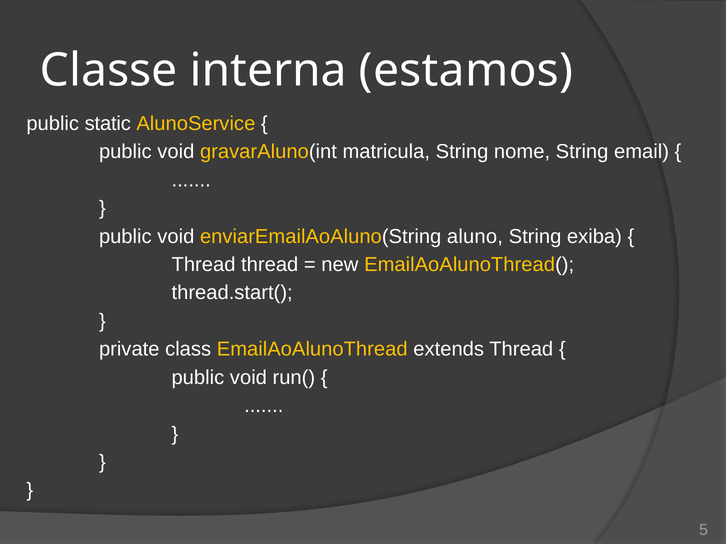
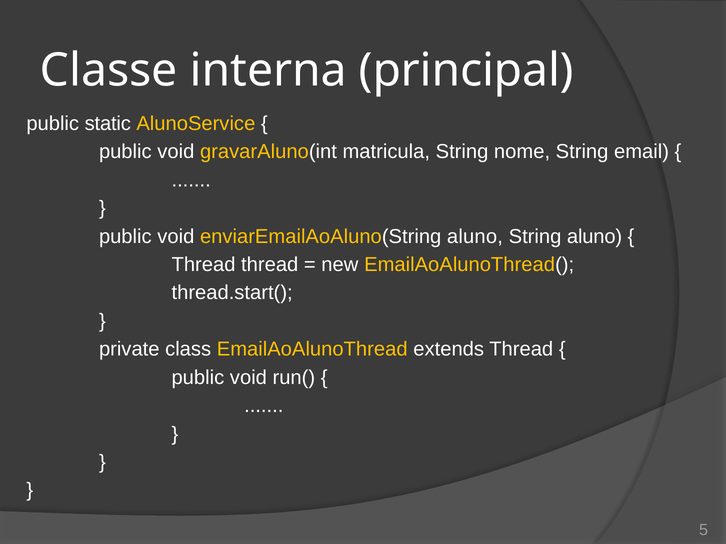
estamos: estamos -> principal
String exiba: exiba -> aluno
